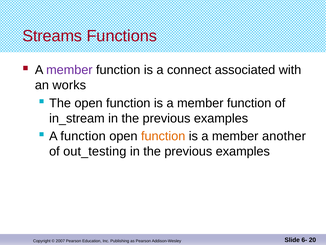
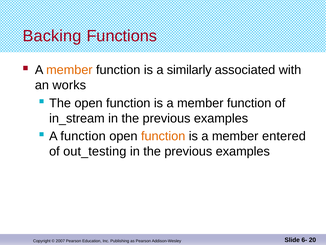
Streams: Streams -> Backing
member at (69, 70) colour: purple -> orange
connect: connect -> similarly
another: another -> entered
